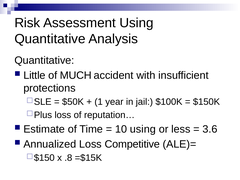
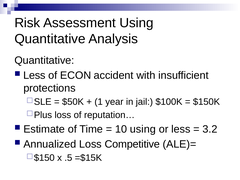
Little at (34, 75): Little -> Less
MUCH: MUCH -> ECON
3.6: 3.6 -> 3.2
.8: .8 -> .5
